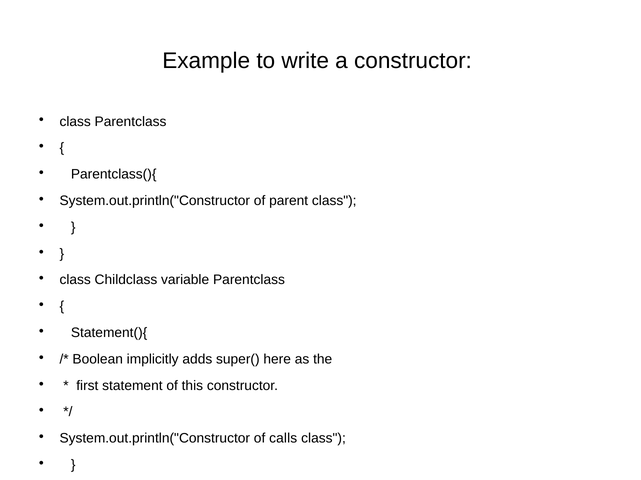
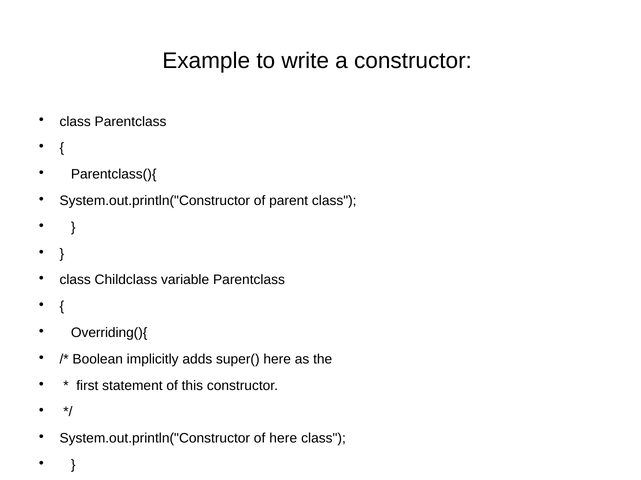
Statement(){: Statement(){ -> Overriding(){
of calls: calls -> here
